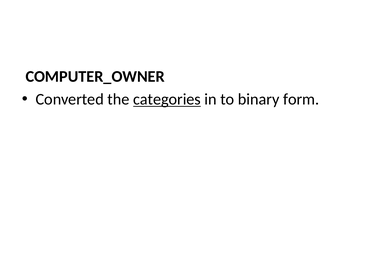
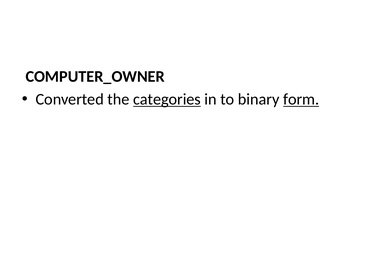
form underline: none -> present
